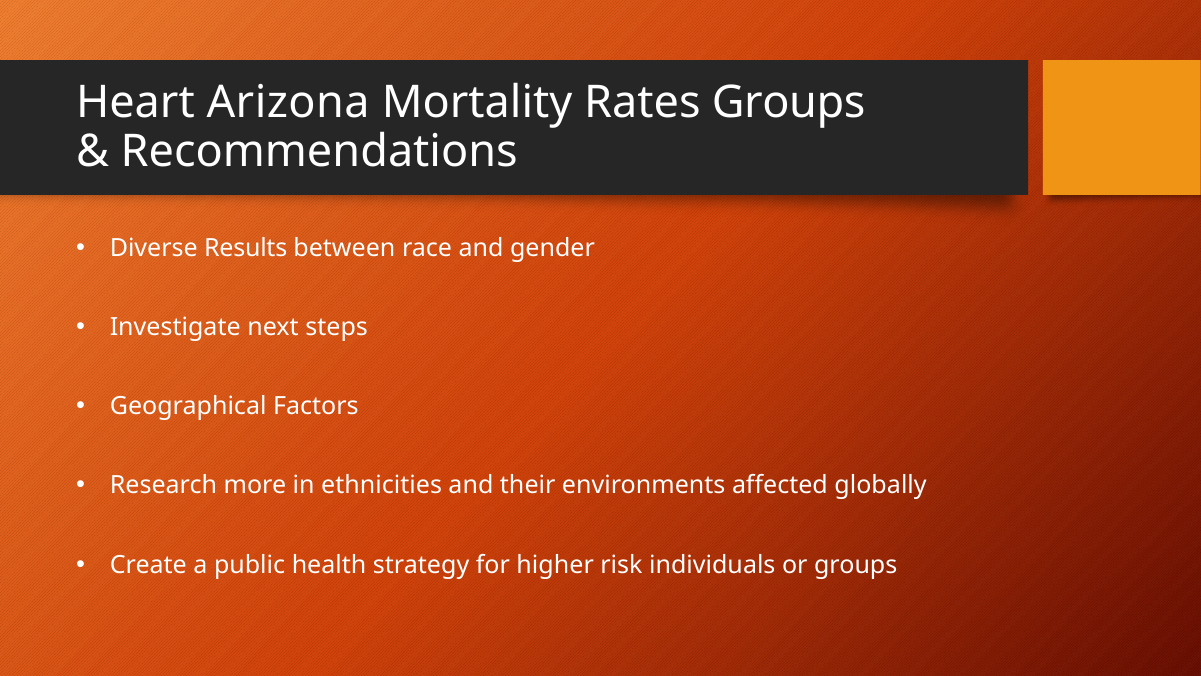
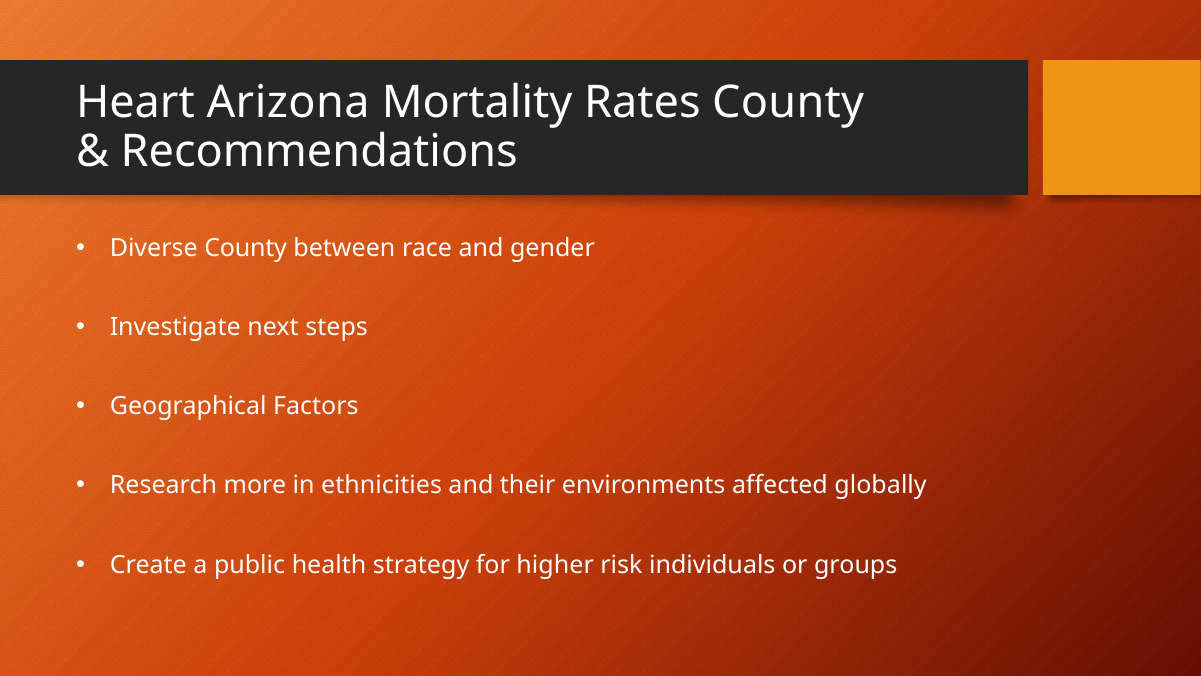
Rates Groups: Groups -> County
Diverse Results: Results -> County
